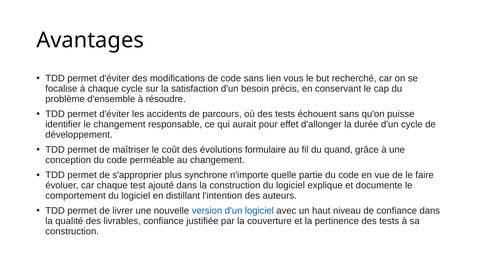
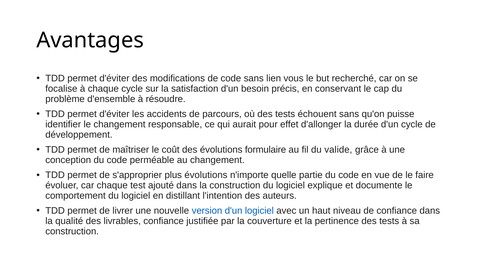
quand: quand -> valide
plus synchrone: synchrone -> évolutions
